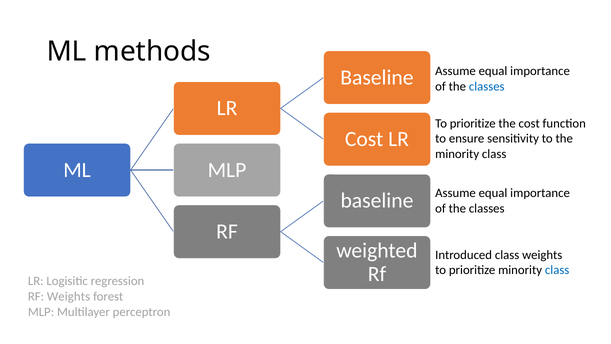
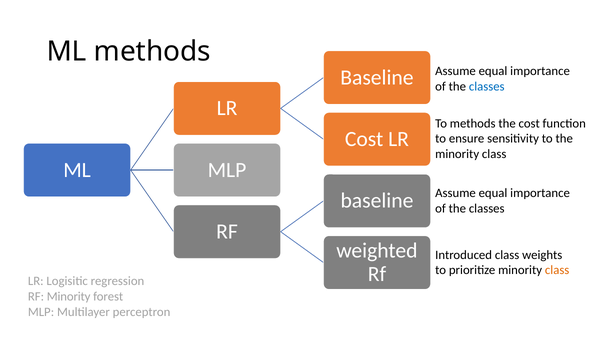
prioritize at (473, 123): prioritize -> methods
class at (557, 270) colour: blue -> orange
RF Weights: Weights -> Minority
